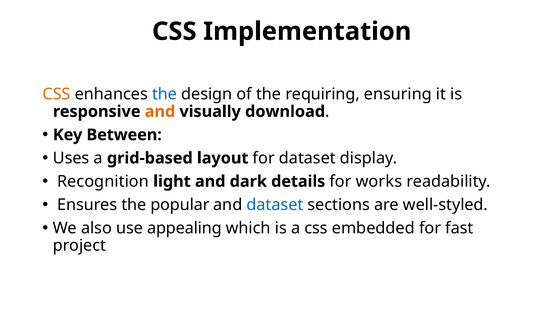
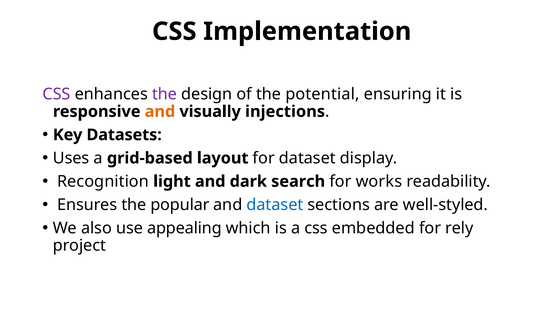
CSS at (57, 94) colour: orange -> purple
the at (165, 94) colour: blue -> purple
requiring: requiring -> potential
download: download -> injections
Between: Between -> Datasets
details: details -> search
fast: fast -> rely
